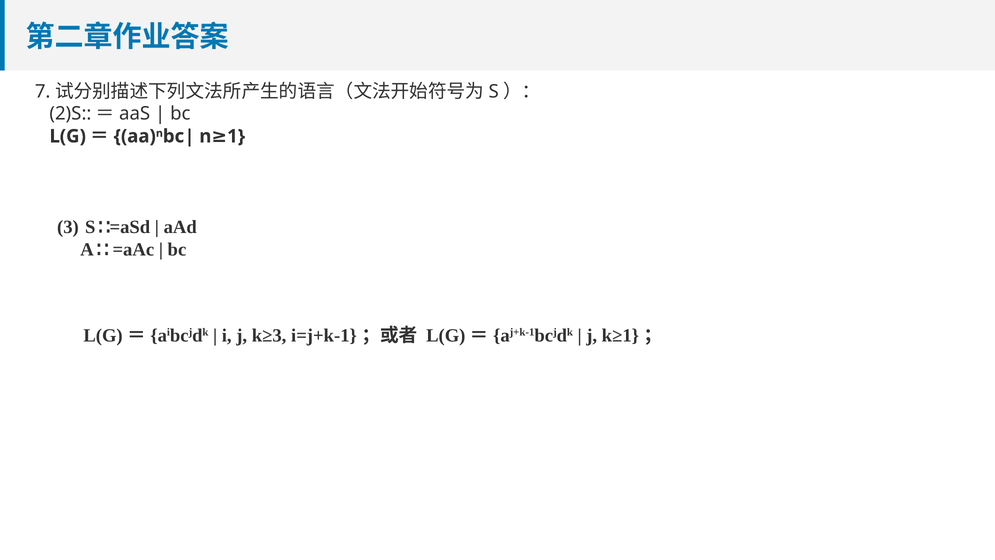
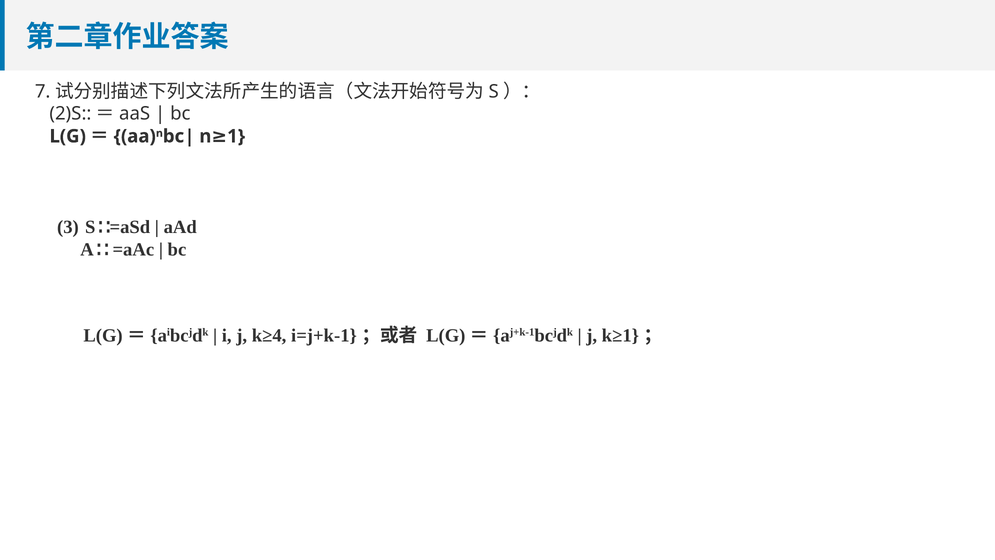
k≥3: k≥3 -> k≥4
